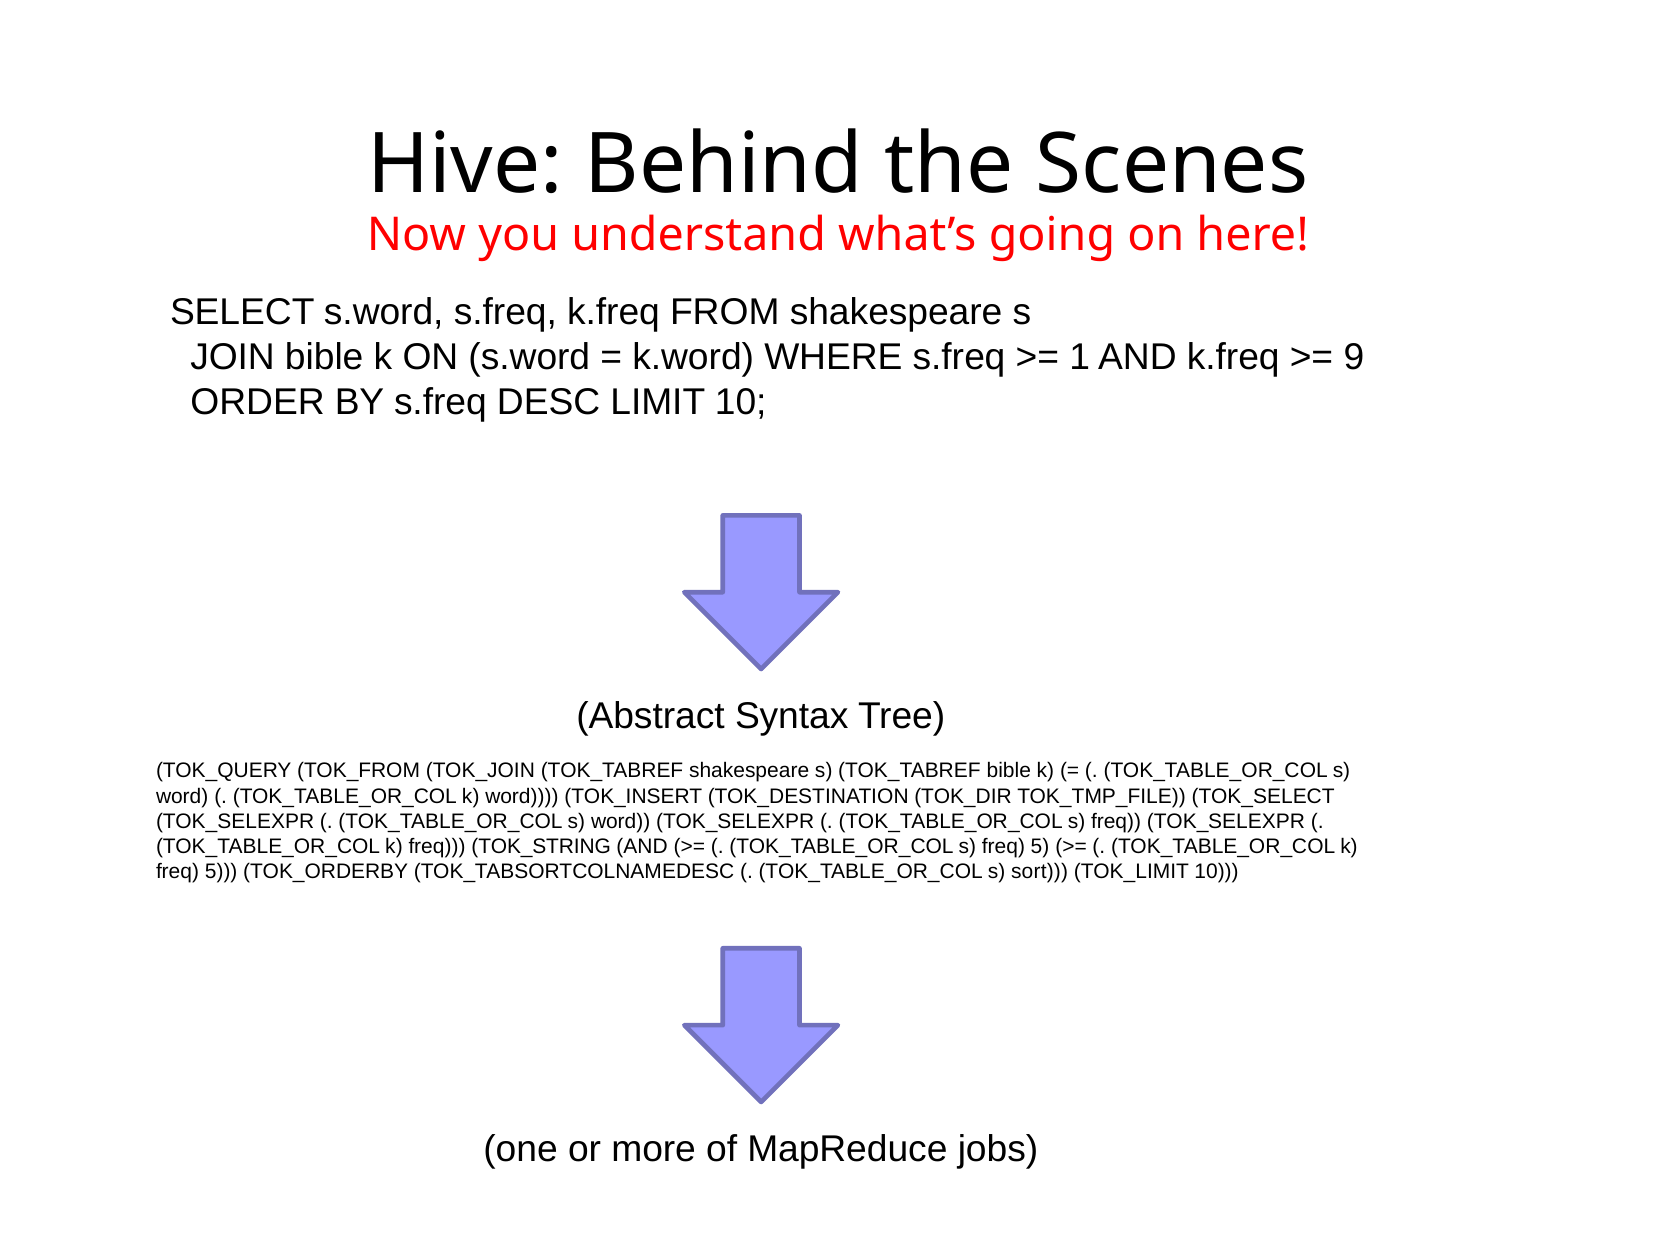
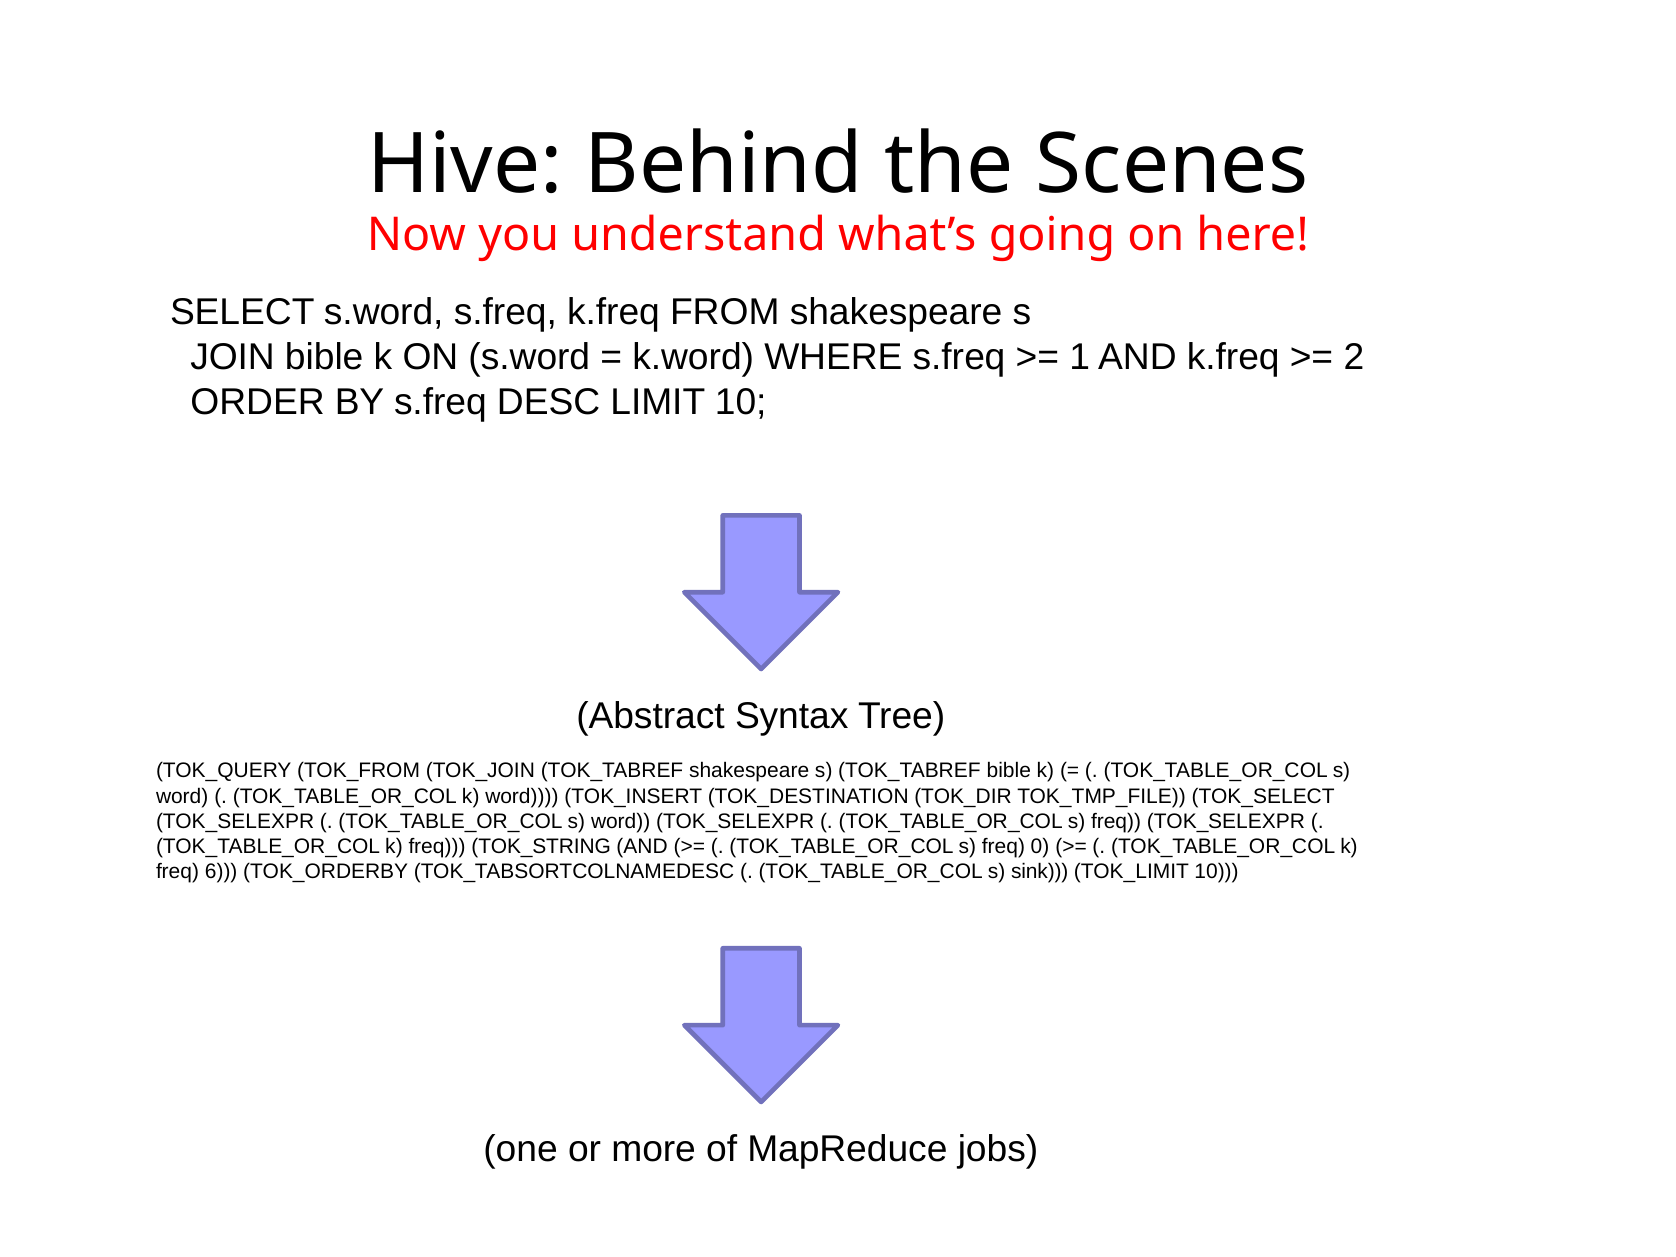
9: 9 -> 2
s freq 5: 5 -> 0
5 at (221, 872): 5 -> 6
sort: sort -> sink
